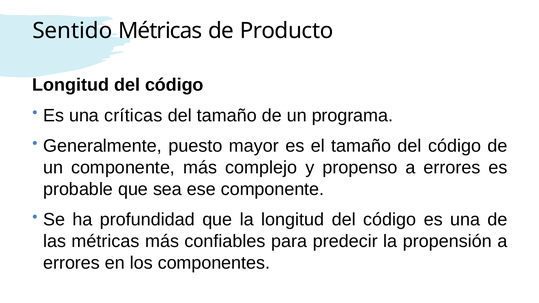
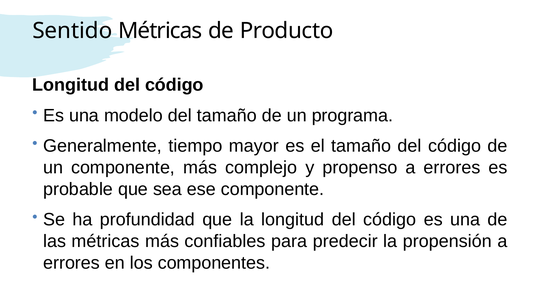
críticas: críticas -> modelo
puesto: puesto -> tiempo
